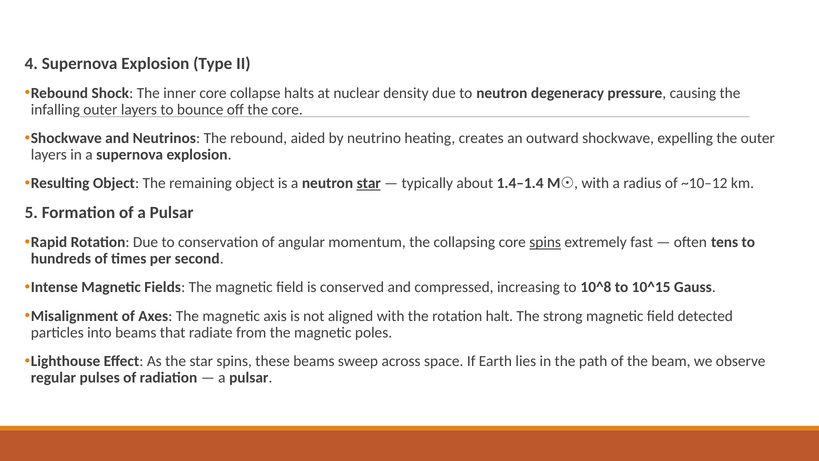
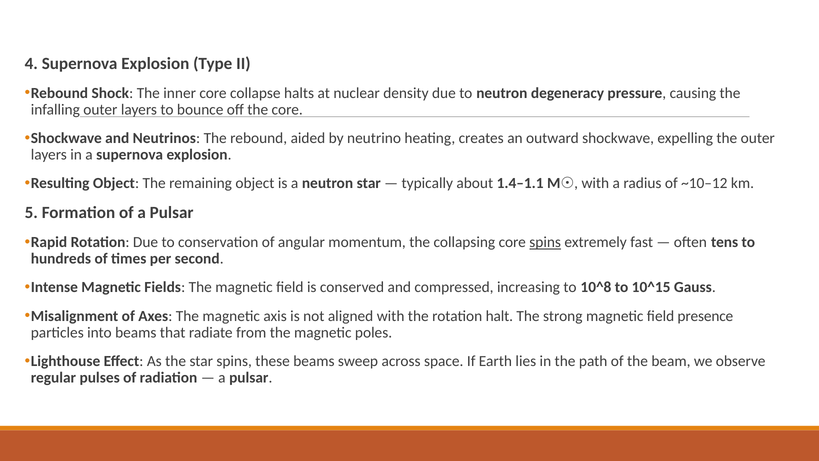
star at (369, 183) underline: present -> none
1.4–1.4: 1.4–1.4 -> 1.4–1.1
detected: detected -> presence
